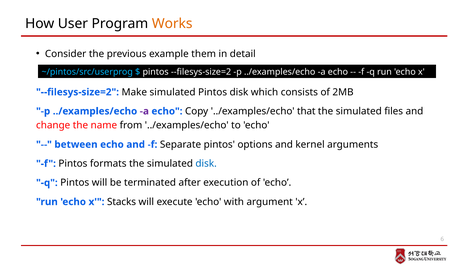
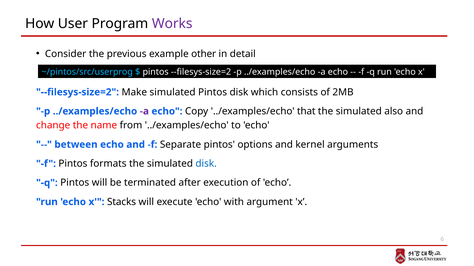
Works colour: orange -> purple
them: them -> other
files: files -> also
